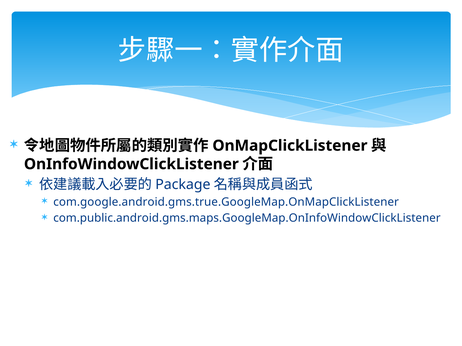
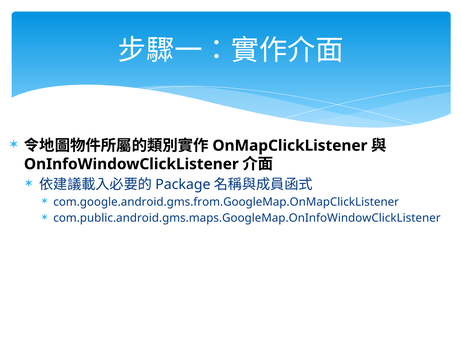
com.google.android.gms.true.GoogleMap.OnMapClickListener: com.google.android.gms.true.GoogleMap.OnMapClickListener -> com.google.android.gms.from.GoogleMap.OnMapClickListener
